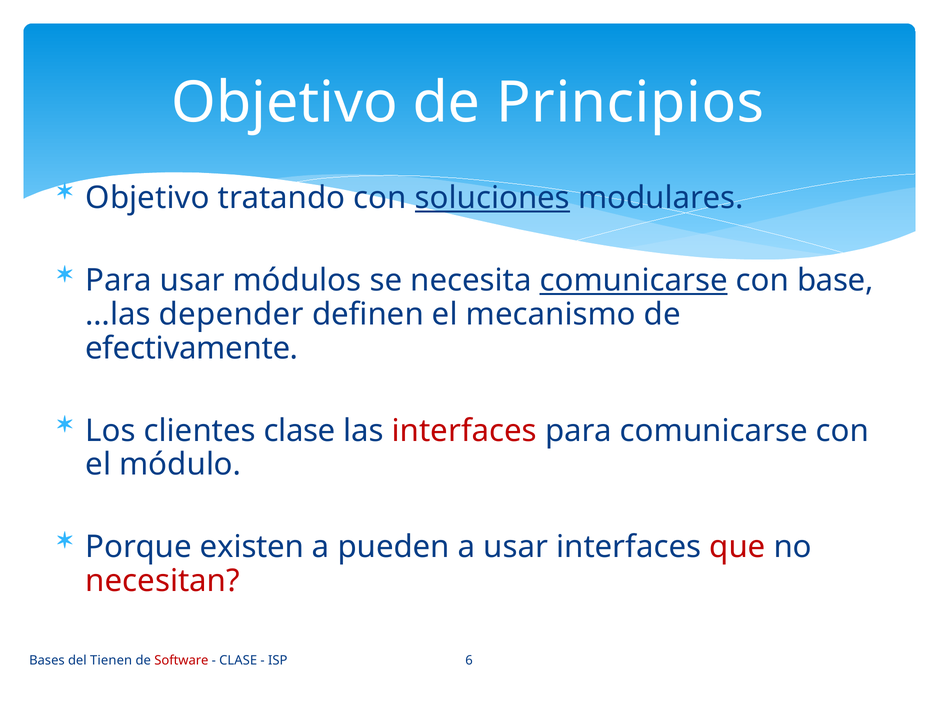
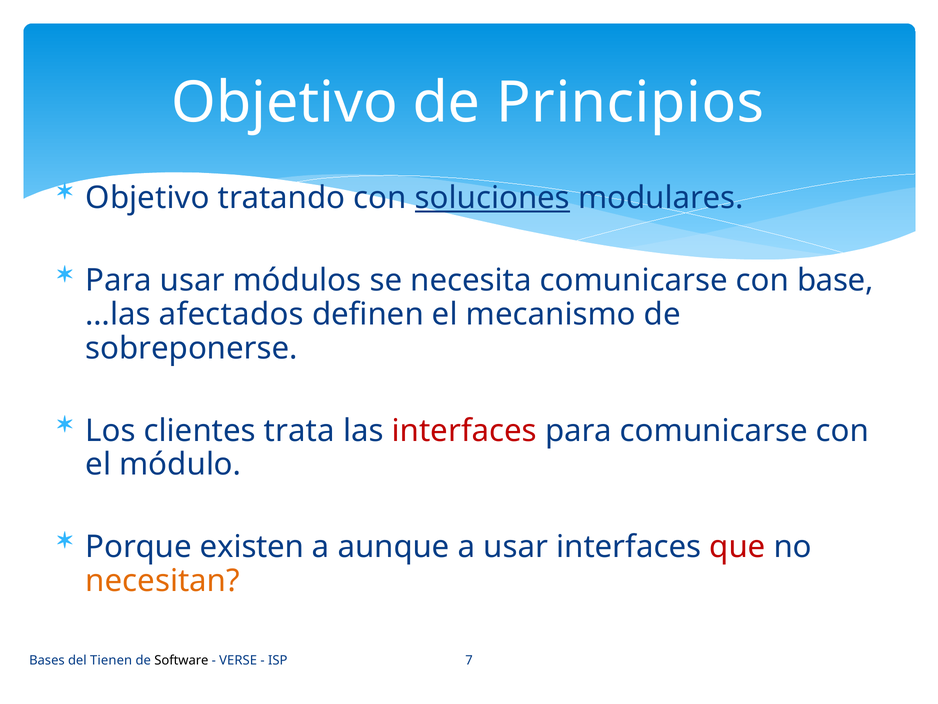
comunicarse at (634, 280) underline: present -> none
depender: depender -> afectados
efectivamente: efectivamente -> sobreponerse
clientes clase: clase -> trata
pueden: pueden -> aunque
necesitan colour: red -> orange
Software colour: red -> black
CLASE at (238, 660): CLASE -> VERSE
6: 6 -> 7
